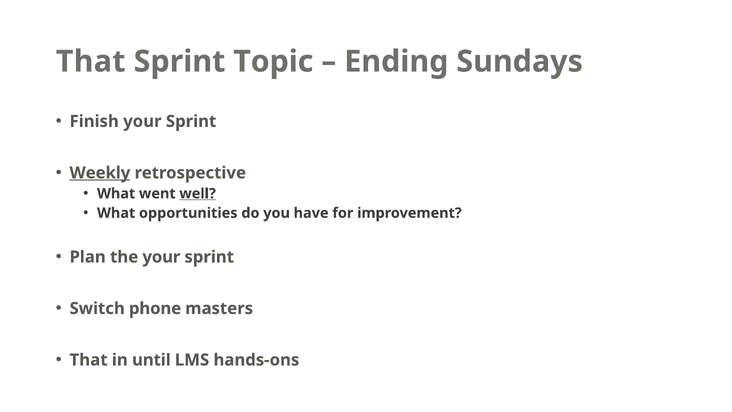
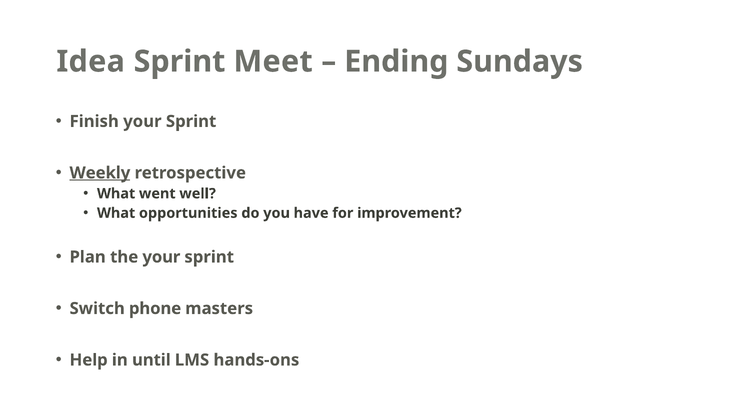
That at (91, 61): That -> Idea
Topic: Topic -> Meet
well underline: present -> none
That at (89, 360): That -> Help
